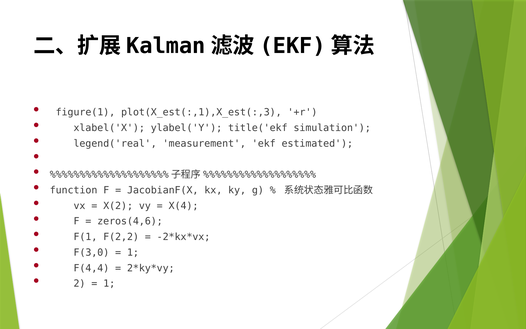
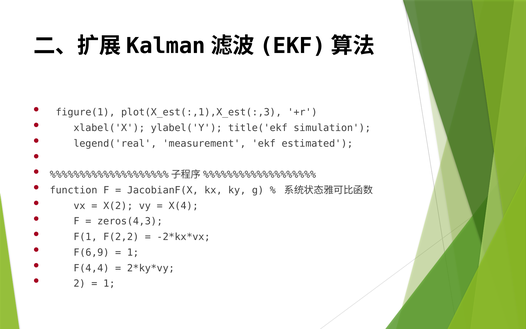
zeros(4,6: zeros(4,6 -> zeros(4,3
F(3,0: F(3,0 -> F(6,9
